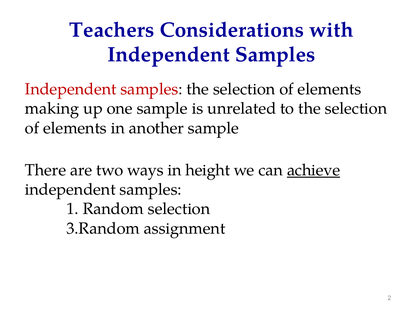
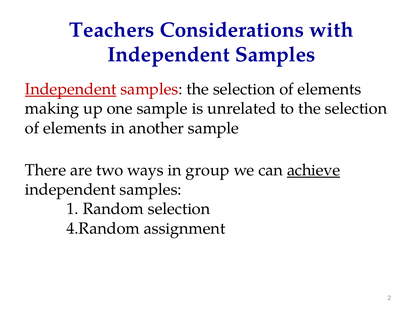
Independent at (71, 89) underline: none -> present
height: height -> group
3.Random: 3.Random -> 4.Random
